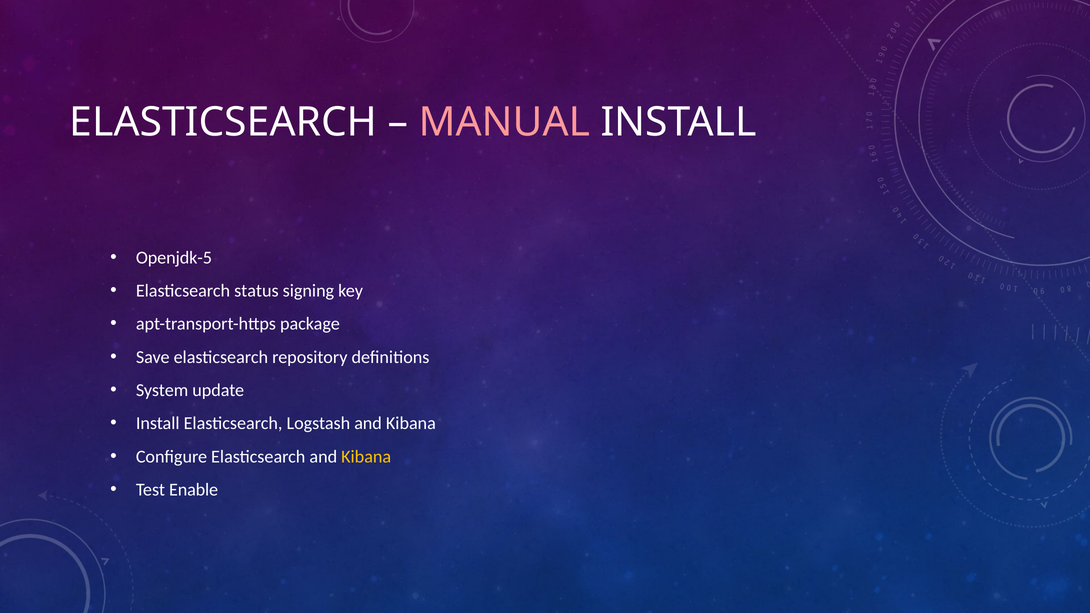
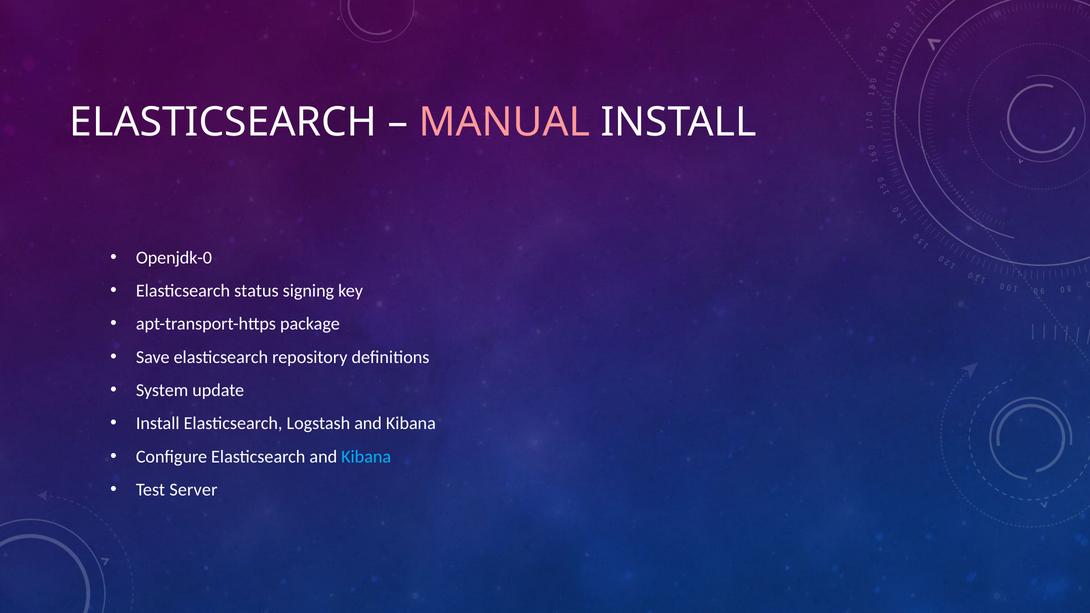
Openjdk-5: Openjdk-5 -> Openjdk-0
Kibana at (366, 457) colour: yellow -> light blue
Enable: Enable -> Server
